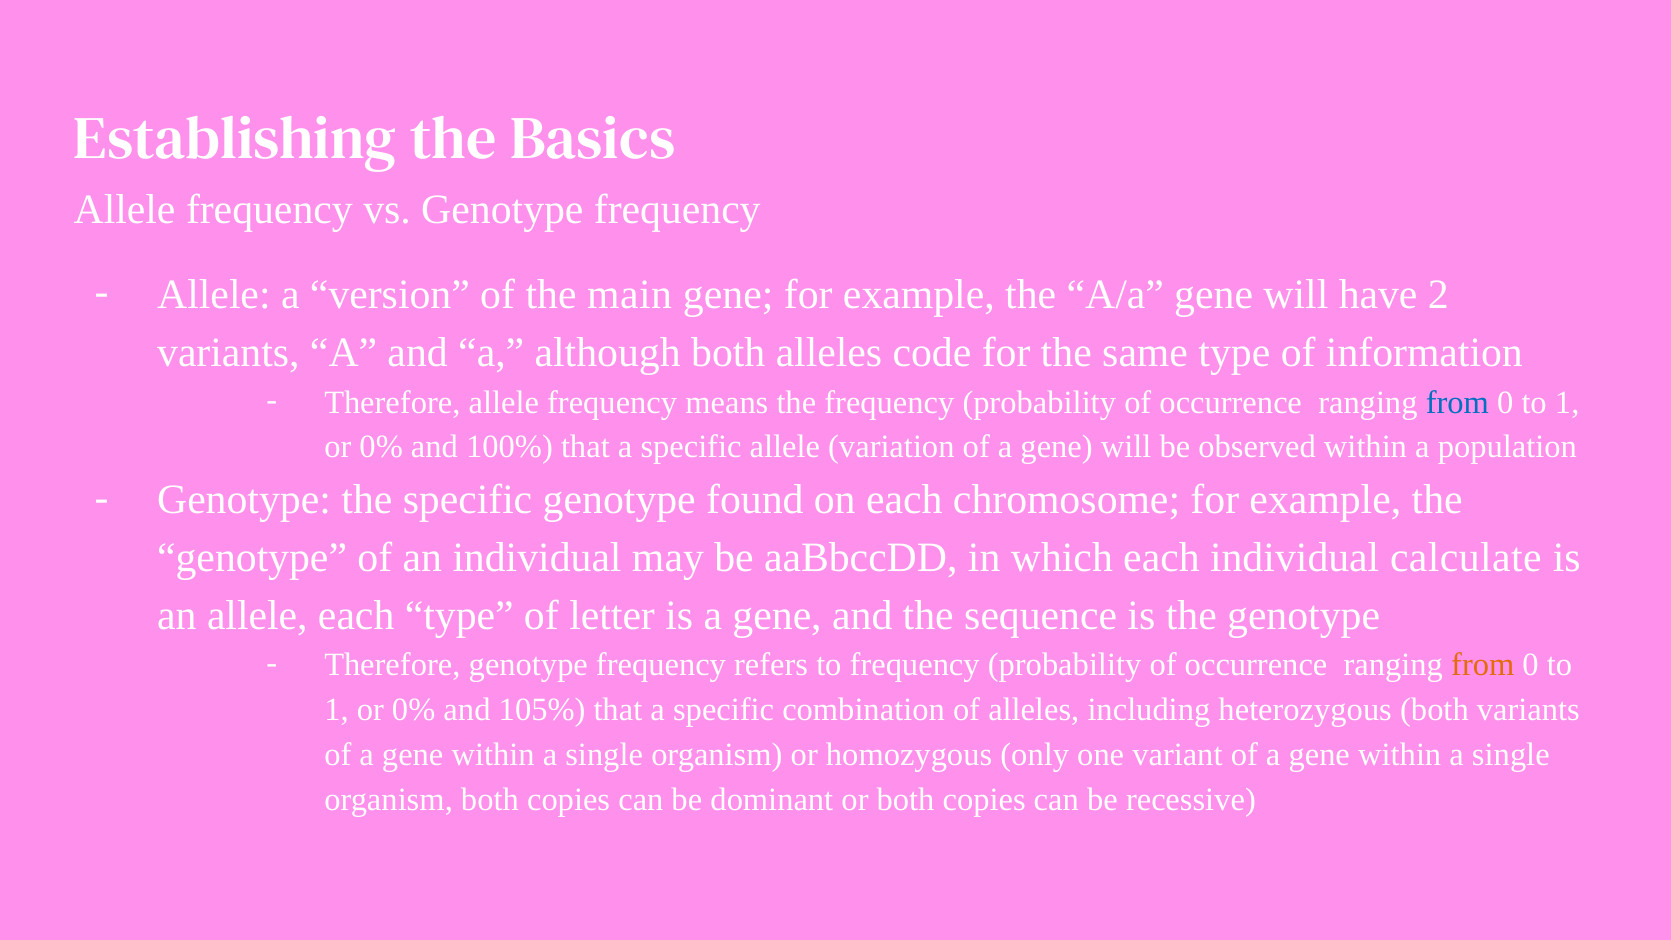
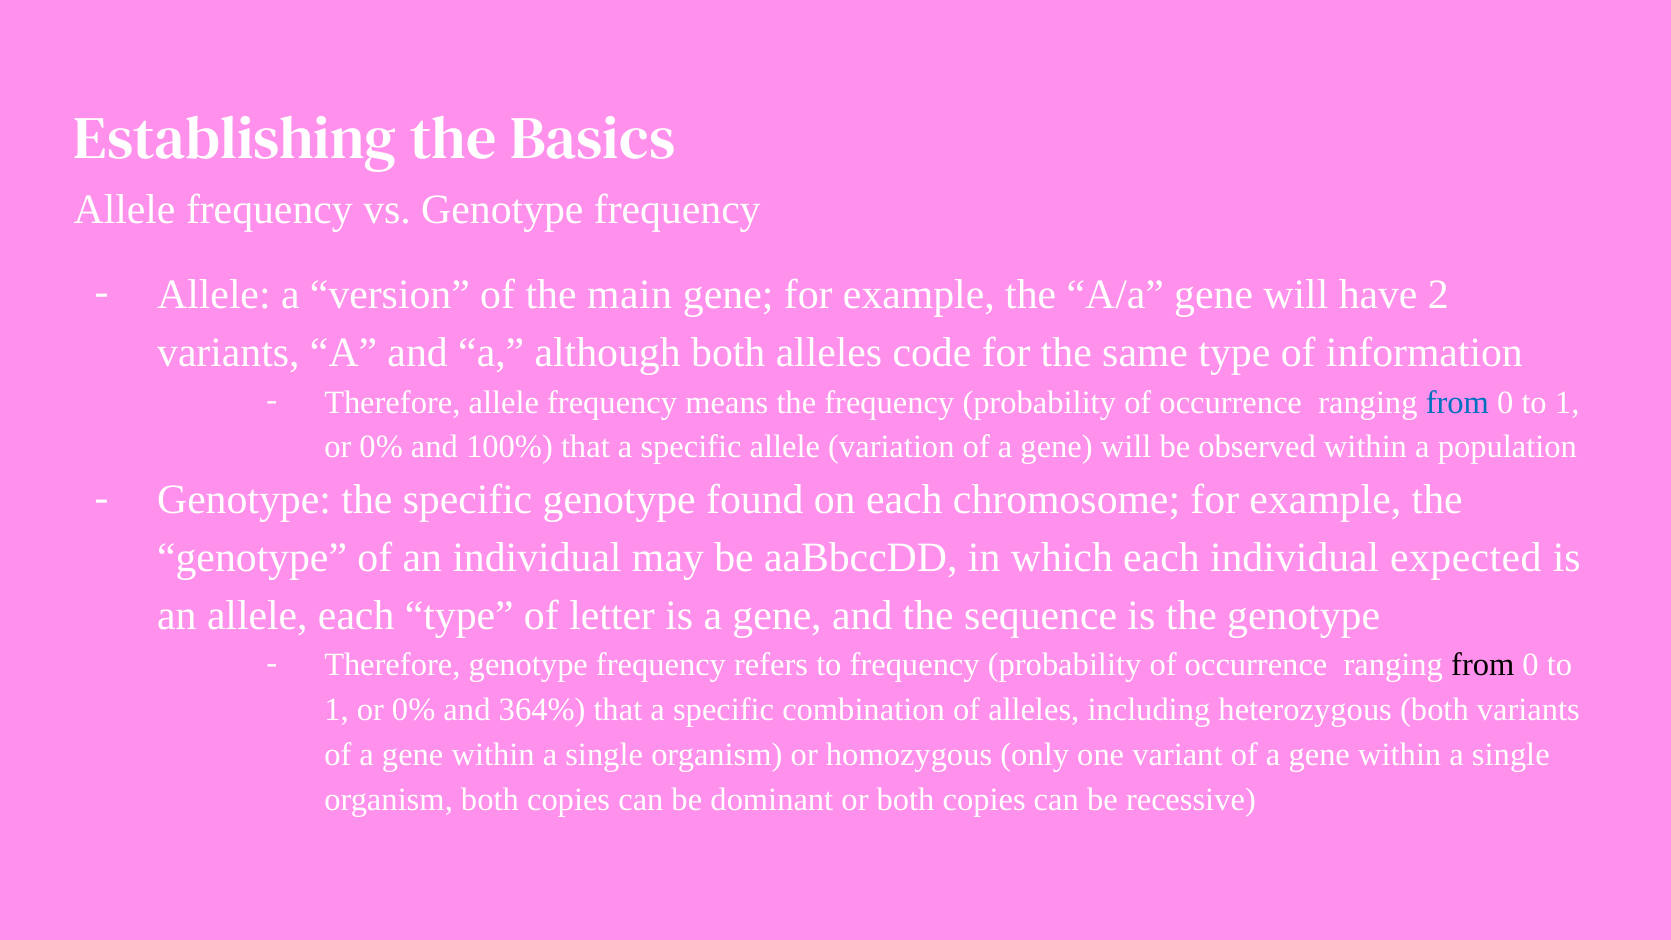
calculate: calculate -> expected
from at (1483, 665) colour: orange -> black
105%: 105% -> 364%
